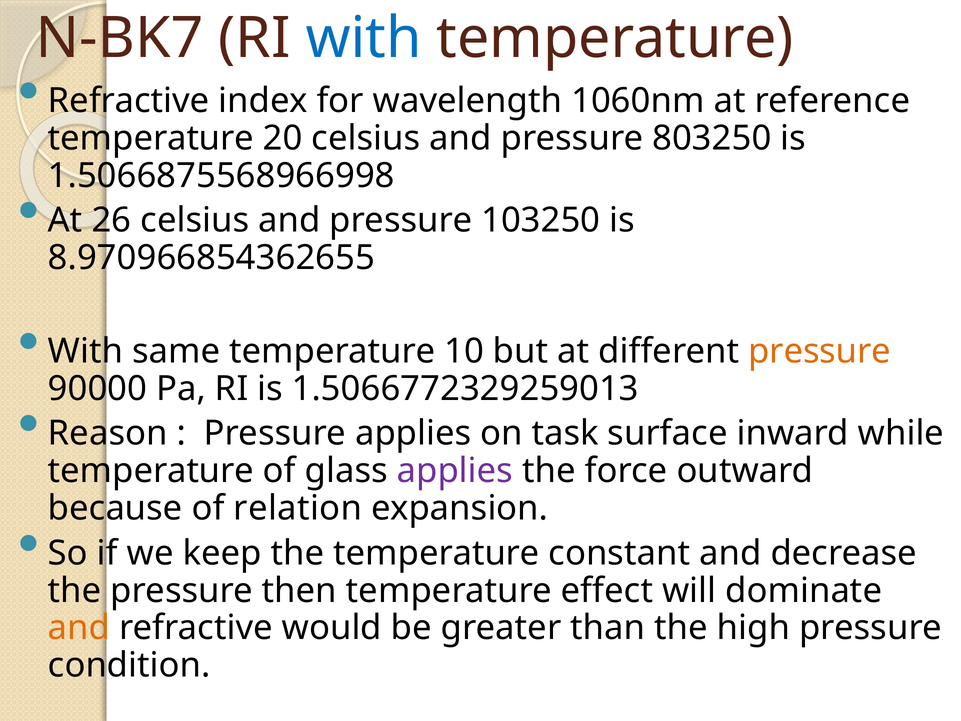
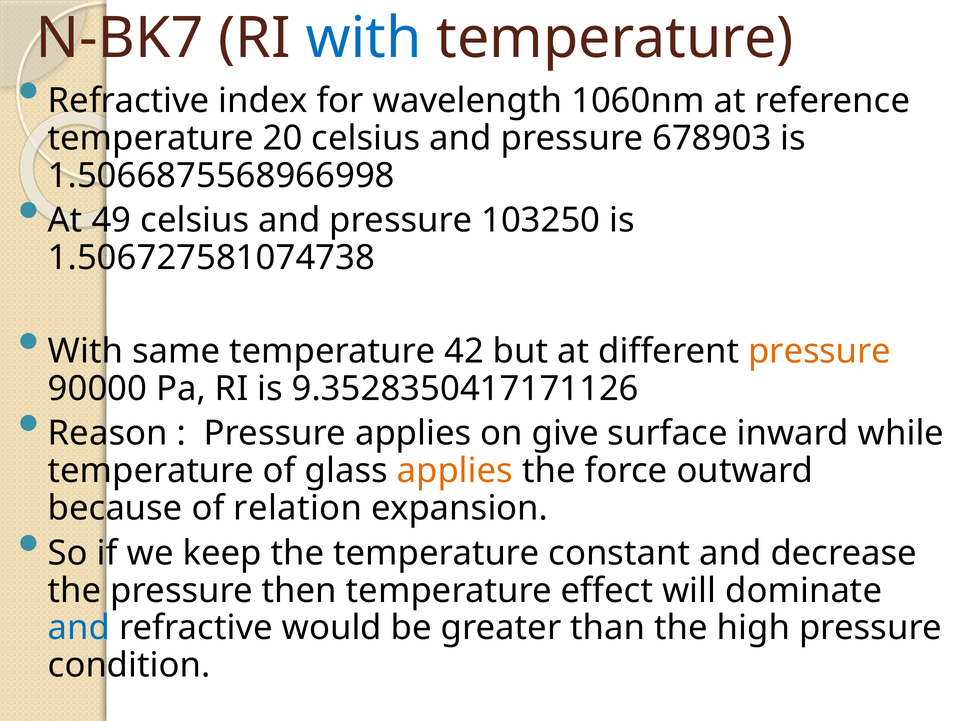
803250: 803250 -> 678903
26: 26 -> 49
8.970966854362655: 8.970966854362655 -> 1.506727581074738
10: 10 -> 42
1.5066772329259013: 1.5066772329259013 -> 9.3528350417171126
task: task -> give
applies at (455, 471) colour: purple -> orange
and at (79, 628) colour: orange -> blue
